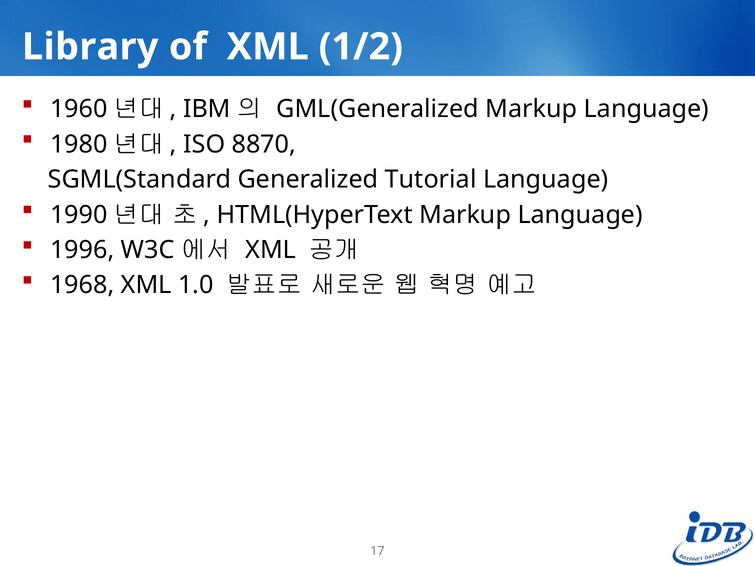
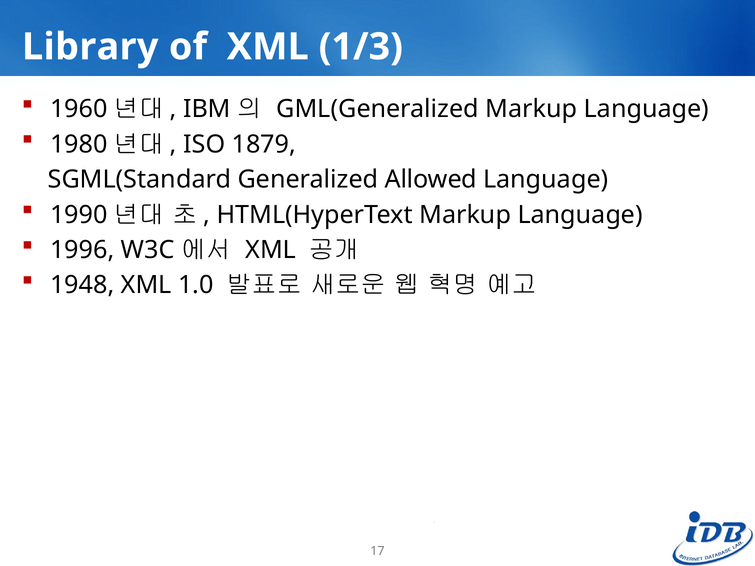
1/2: 1/2 -> 1/3
8870: 8870 -> 1879
Tutorial: Tutorial -> Allowed
1968: 1968 -> 1948
